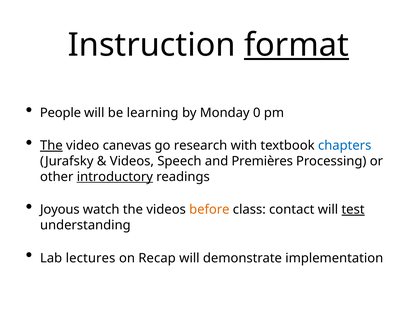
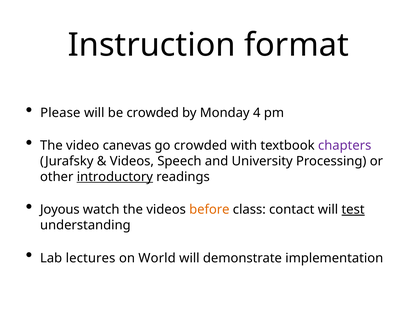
format underline: present -> none
People: People -> Please
be learning: learning -> crowded
0: 0 -> 4
The at (51, 145) underline: present -> none
go research: research -> crowded
chapters colour: blue -> purple
Premières: Premières -> University
Recap: Recap -> World
